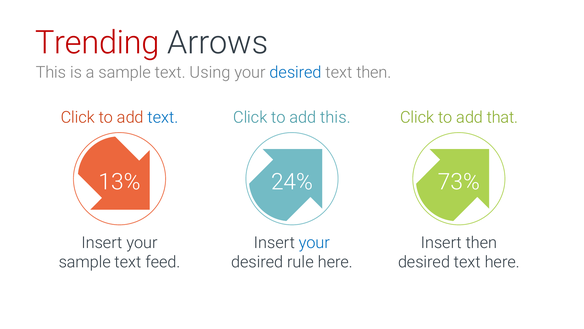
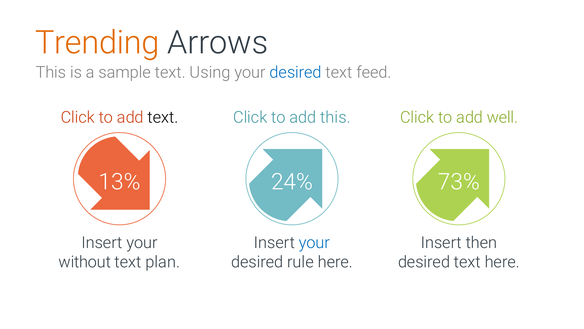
Trending colour: red -> orange
text then: then -> feed
text at (163, 117) colour: blue -> black
that: that -> well
sample at (85, 262): sample -> without
feed: feed -> plan
